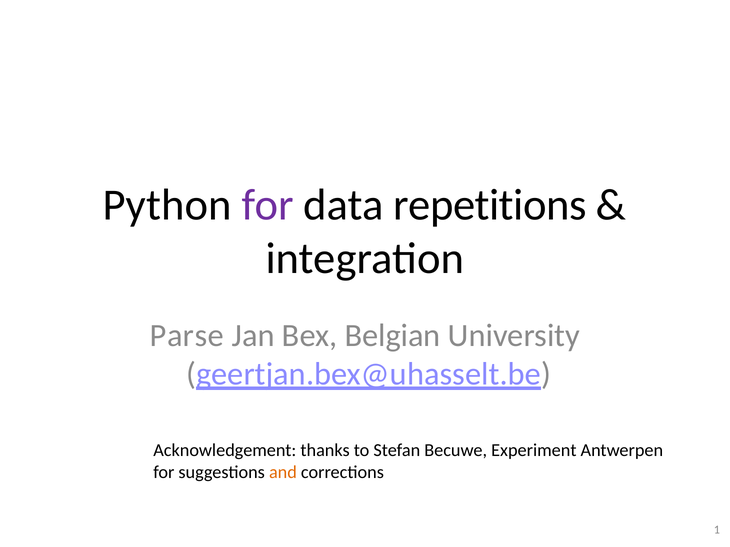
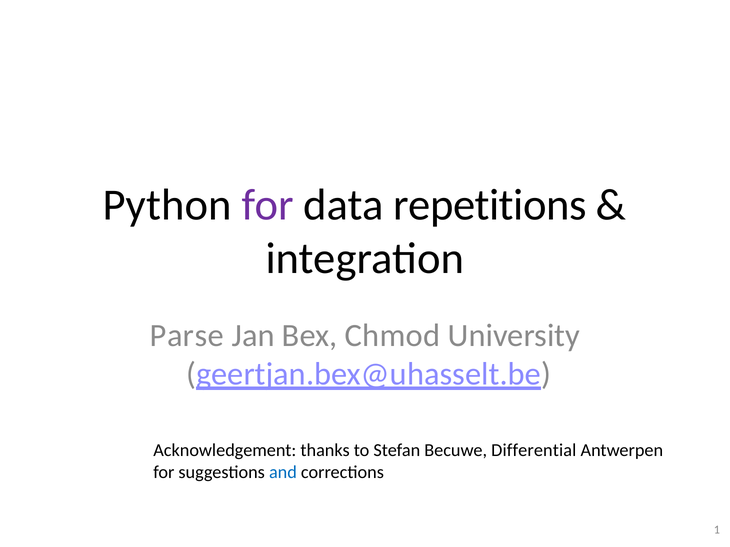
Belgian: Belgian -> Chmod
Experiment: Experiment -> Differential
and colour: orange -> blue
